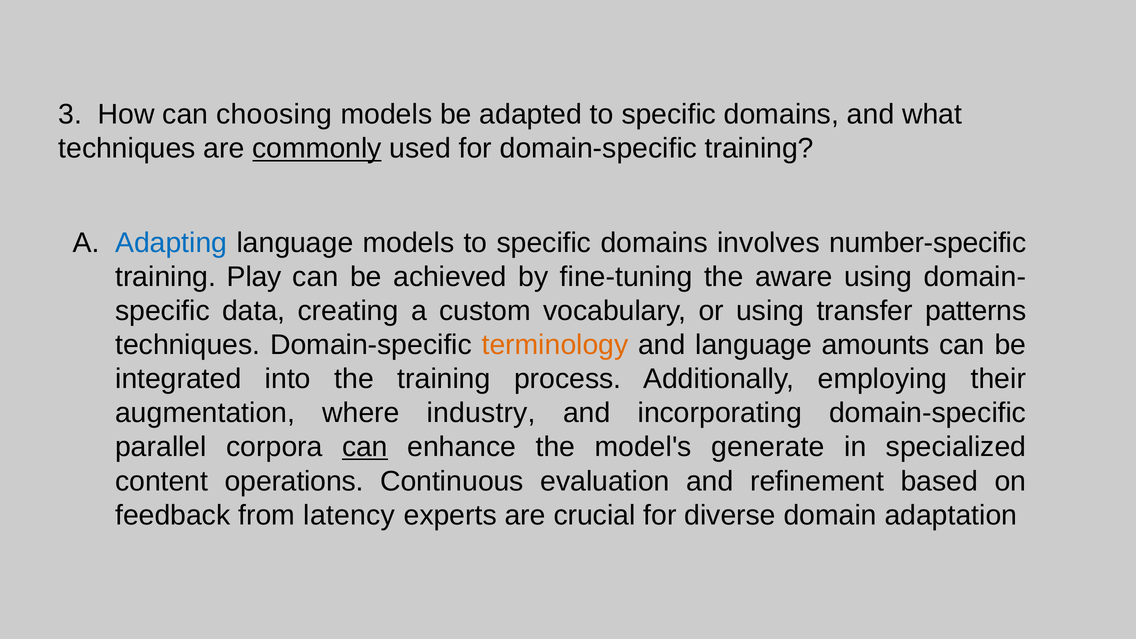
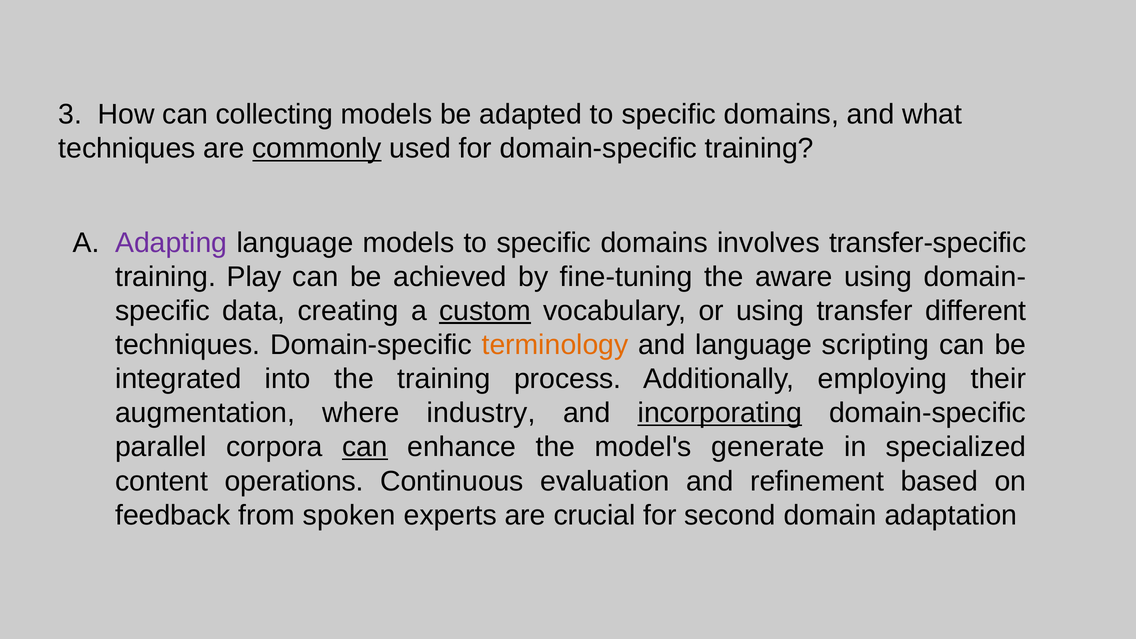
choosing: choosing -> collecting
Adapting colour: blue -> purple
number-specific: number-specific -> transfer-specific
custom underline: none -> present
patterns: patterns -> different
amounts: amounts -> scripting
incorporating underline: none -> present
latency: latency -> spoken
diverse: diverse -> second
